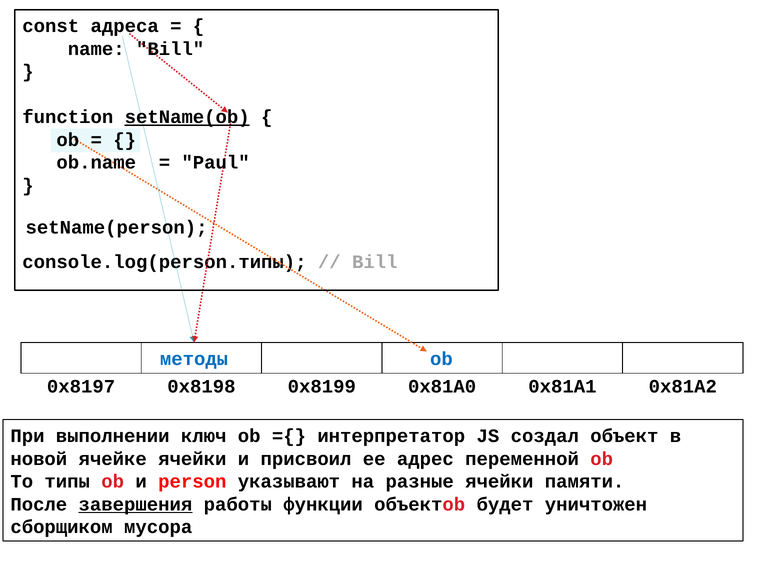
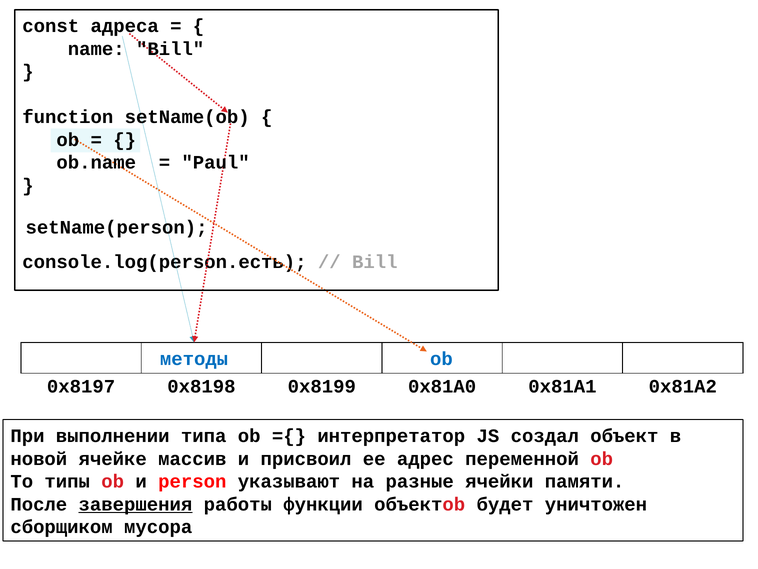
setName(ob underline: present -> none
console.log(person.типы: console.log(person.типы -> console.log(person.есть
ключ: ключ -> типа
ячейке ячейки: ячейки -> массив
